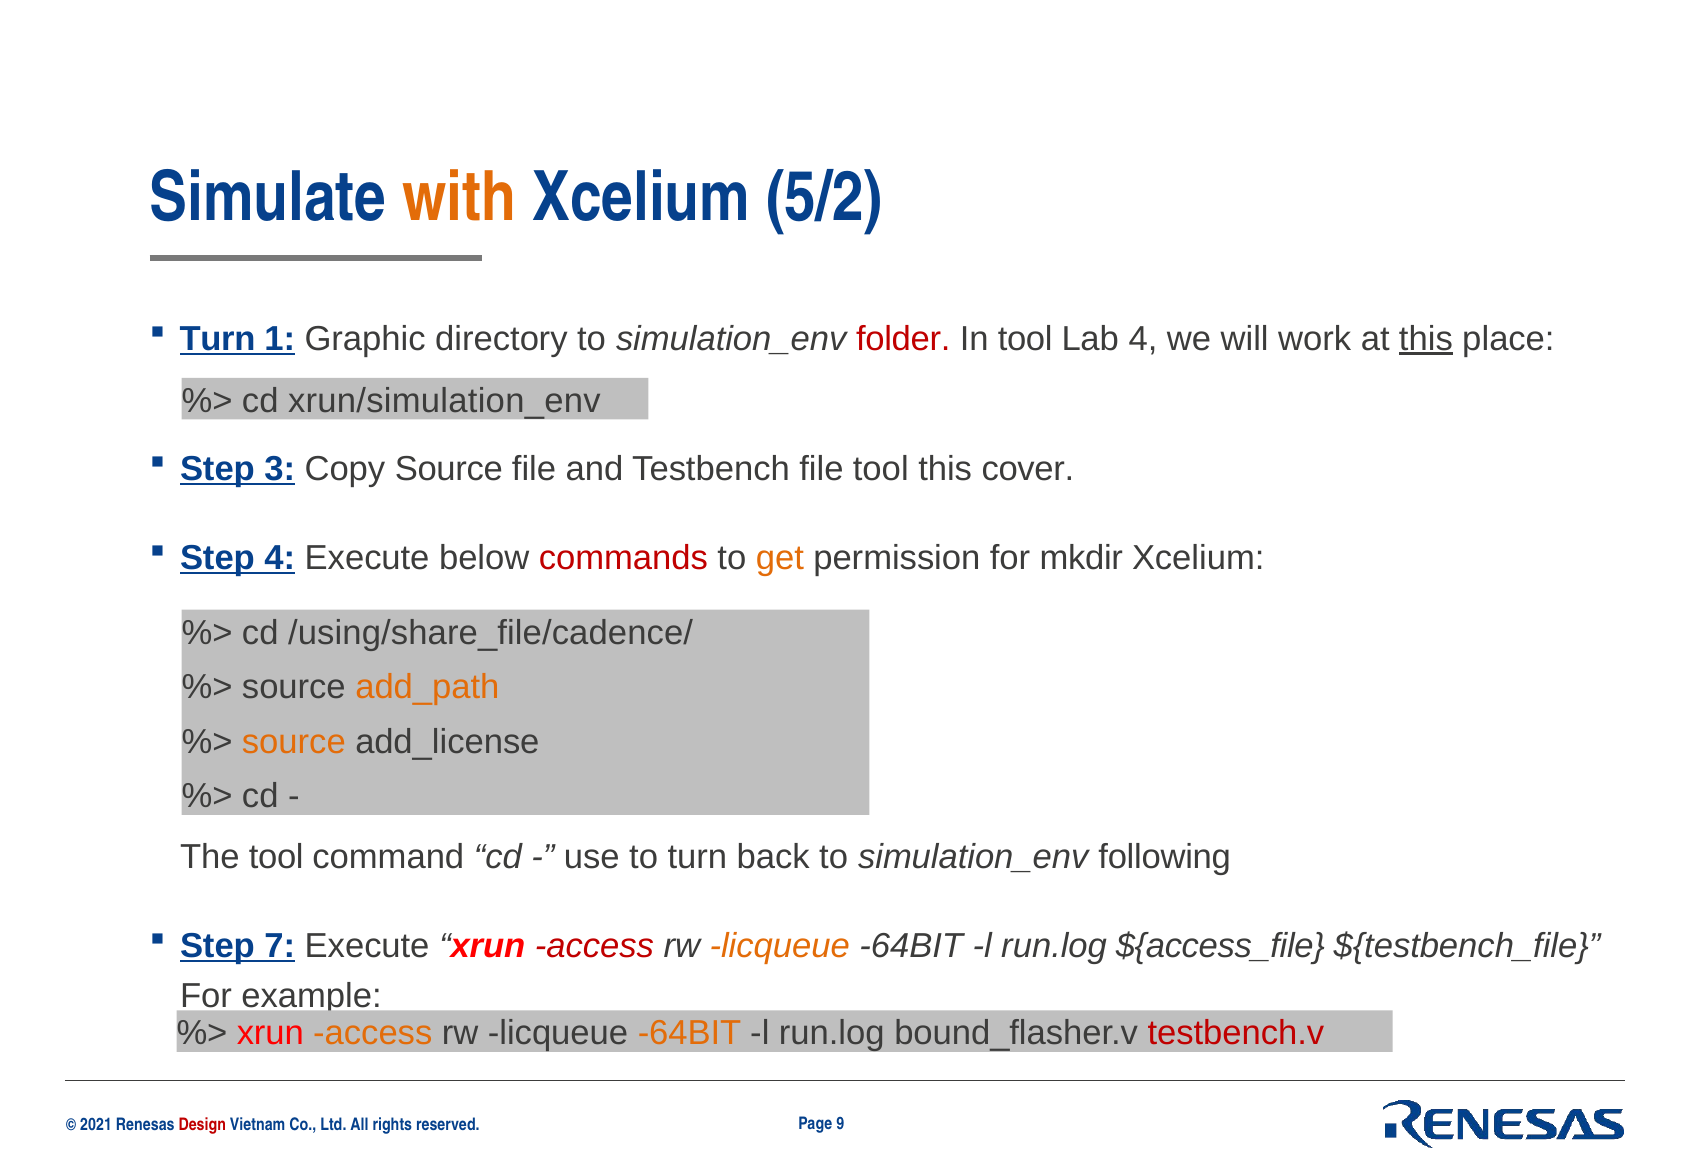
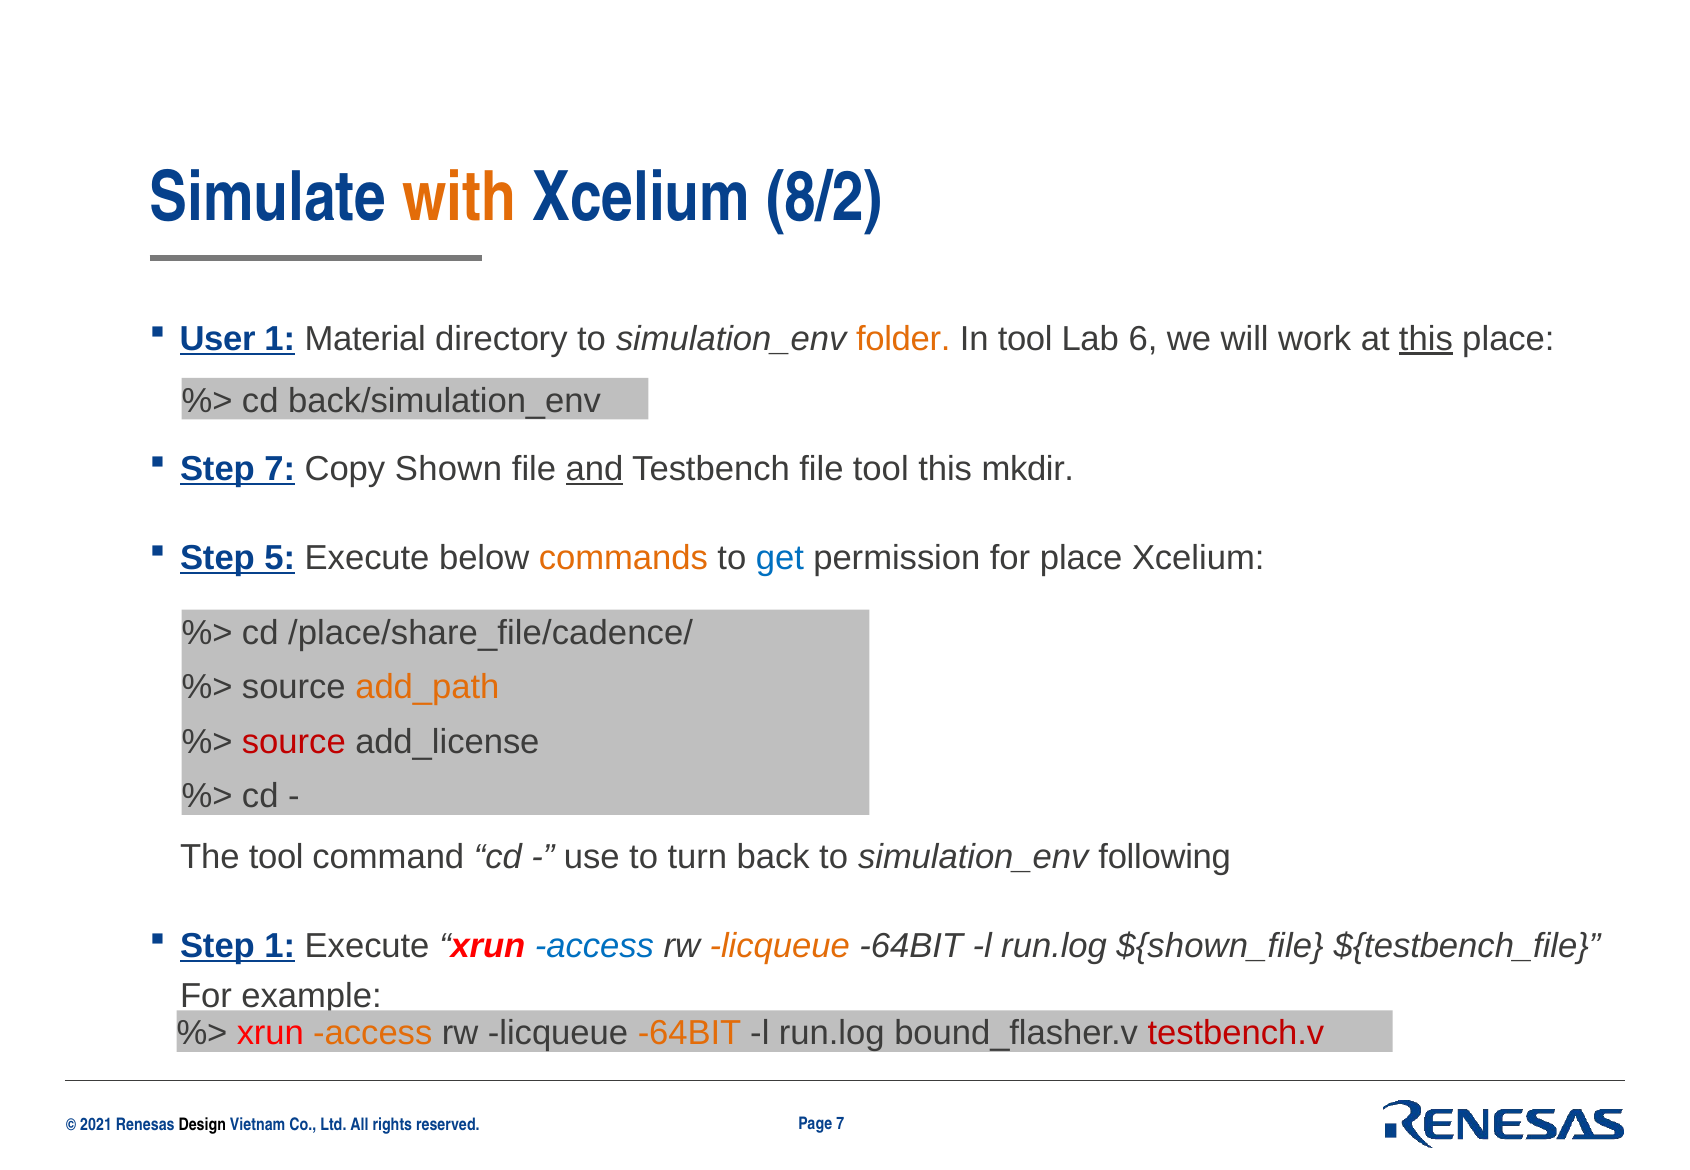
5/2: 5/2 -> 8/2
Turn at (218, 339): Turn -> User
Graphic: Graphic -> Material
folder colour: red -> orange
Lab 4: 4 -> 6
xrun/simulation_env: xrun/simulation_env -> back/simulation_env
Step 3: 3 -> 7
Copy Source: Source -> Shown
and underline: none -> present
cover: cover -> mkdir
Step 4: 4 -> 5
commands colour: red -> orange
get colour: orange -> blue
for mkdir: mkdir -> place
/using/share_file/cadence/: /using/share_file/cadence/ -> /place/share_file/cadence/
source at (294, 742) colour: orange -> red
Step 7: 7 -> 1
access at (594, 946) colour: red -> blue
${access_file: ${access_file -> ${shown_file
Page 9: 9 -> 7
Design colour: red -> black
